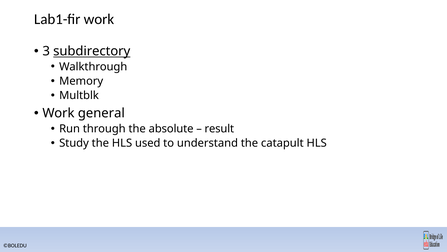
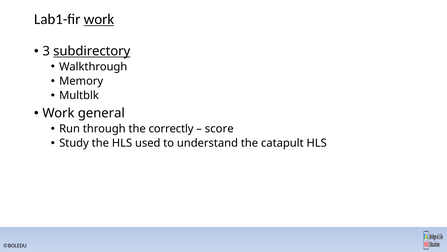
work at (99, 19) underline: none -> present
absolute: absolute -> correctly
result: result -> score
